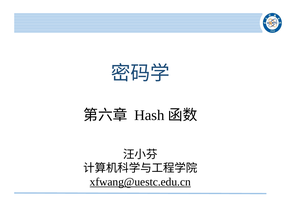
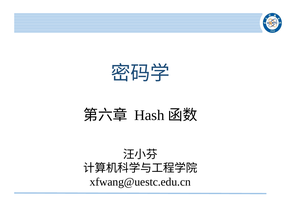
xfwang@uestc.edu.cn underline: present -> none
